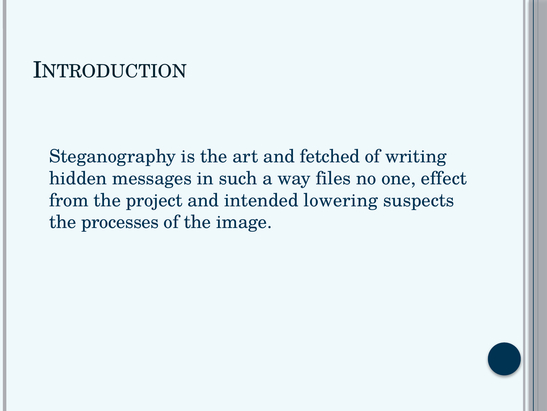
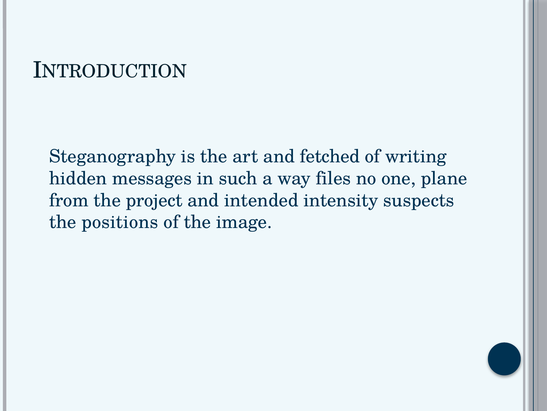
effect: effect -> plane
lowering: lowering -> intensity
processes: processes -> positions
